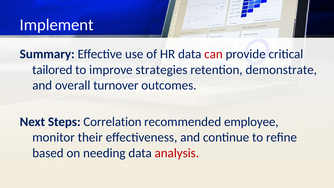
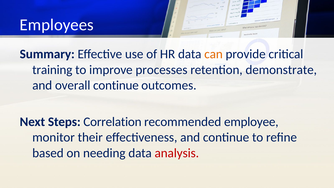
Implement: Implement -> Employees
can colour: red -> orange
tailored: tailored -> training
strategies: strategies -> processes
overall turnover: turnover -> continue
